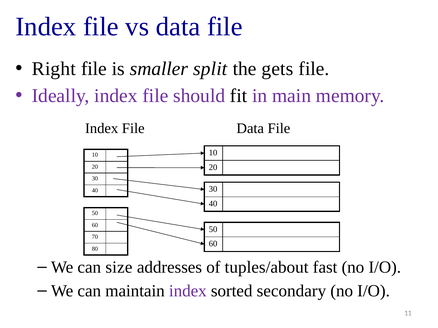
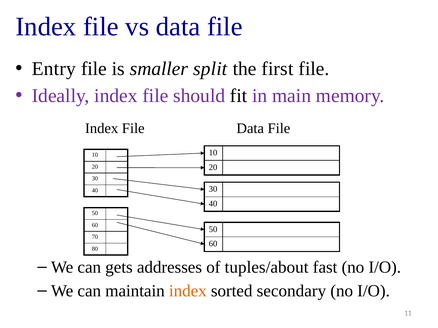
Right: Right -> Entry
gets: gets -> first
size: size -> gets
index at (188, 291) colour: purple -> orange
